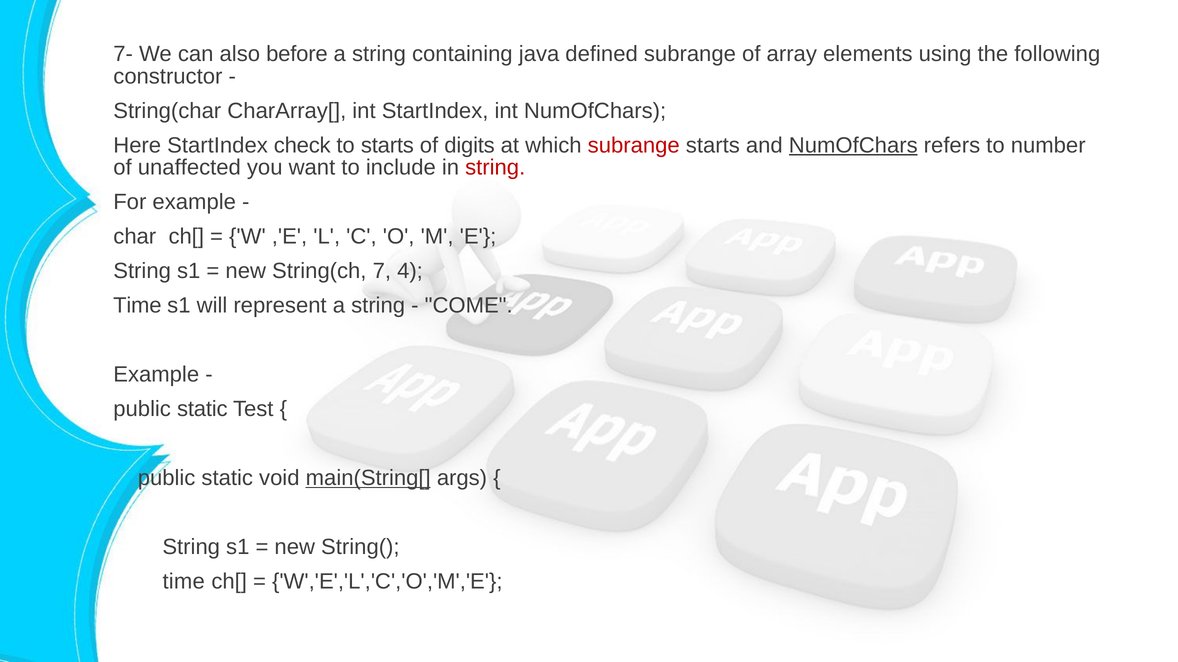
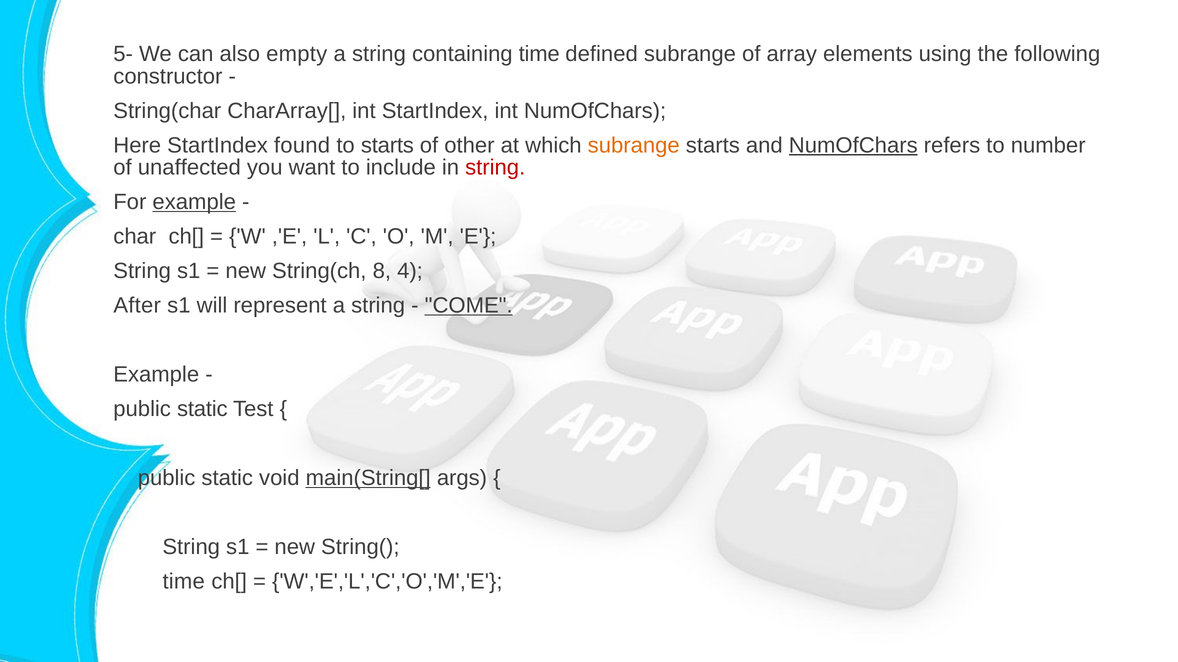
7-: 7- -> 5-
before: before -> empty
containing java: java -> time
check: check -> found
digits: digits -> other
subrange at (634, 145) colour: red -> orange
example at (194, 202) underline: none -> present
7: 7 -> 8
Time at (137, 306): Time -> After
COME underline: none -> present
